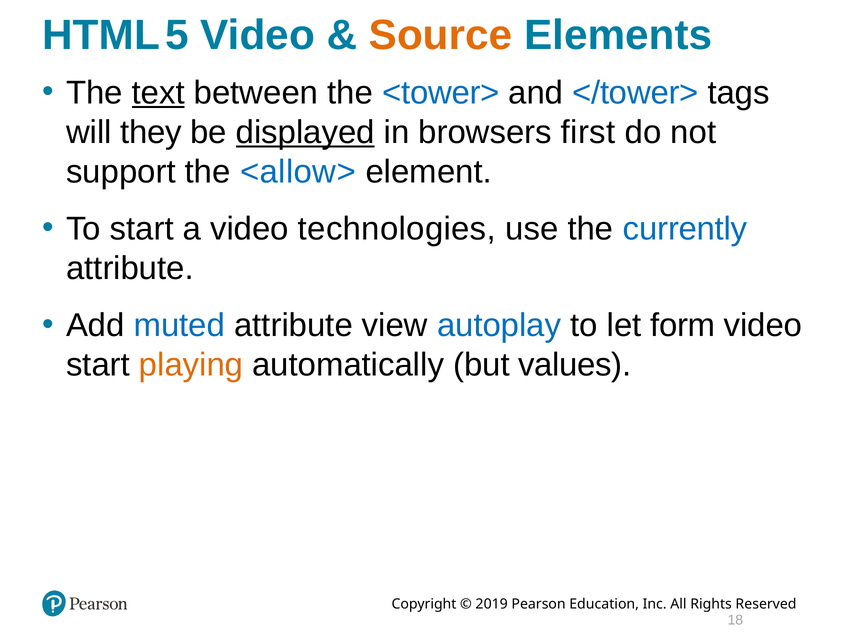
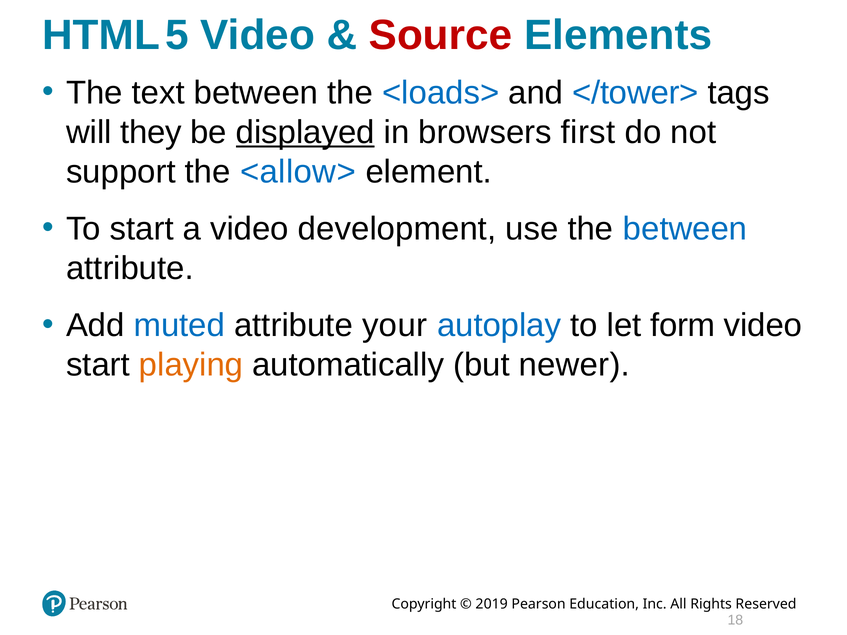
Source colour: orange -> red
text underline: present -> none
<tower>: <tower> -> <loads>
technologies: technologies -> development
the currently: currently -> between
view: view -> your
values: values -> newer
